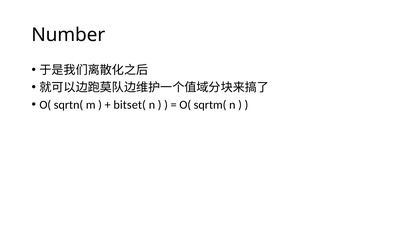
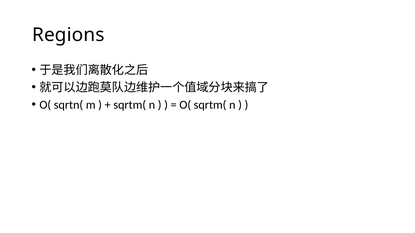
Number: Number -> Regions
bitset( at (130, 105): bitset( -> sqrtm(
